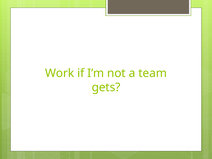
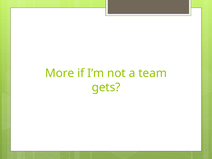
Work: Work -> More
